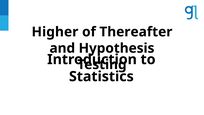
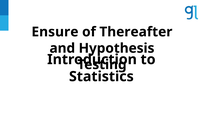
Higher: Higher -> Ensure
